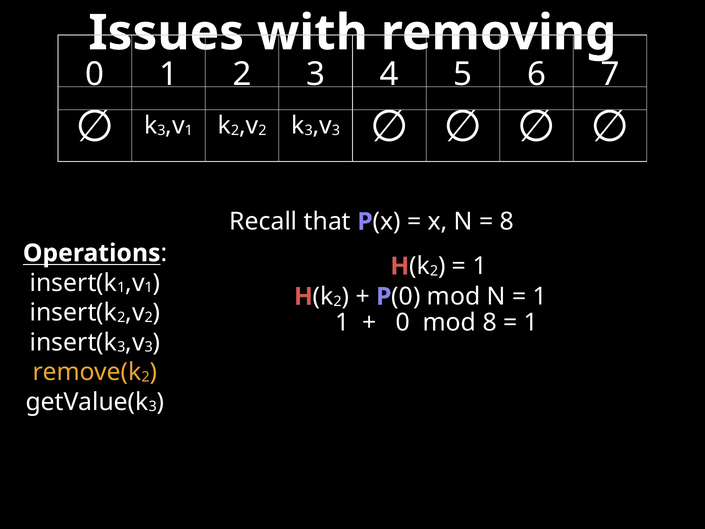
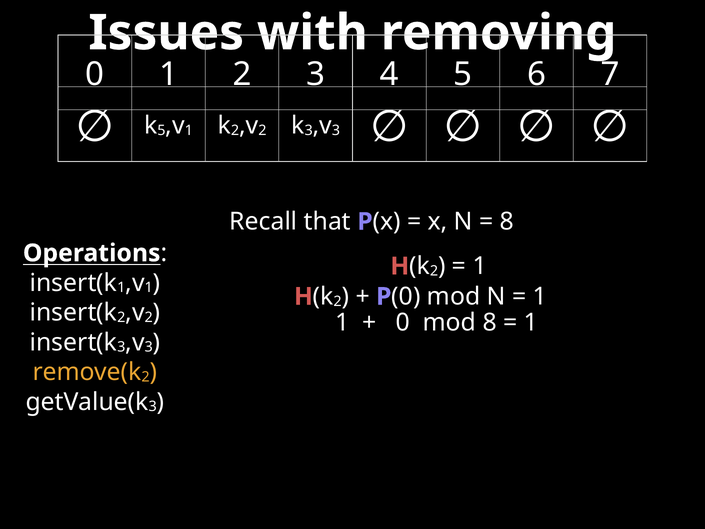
3 at (161, 130): 3 -> 5
